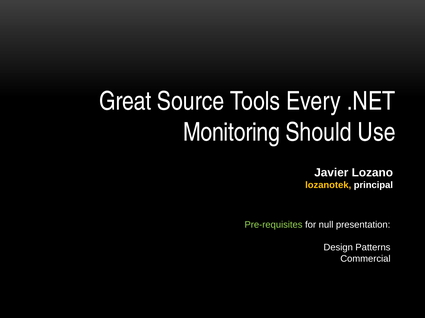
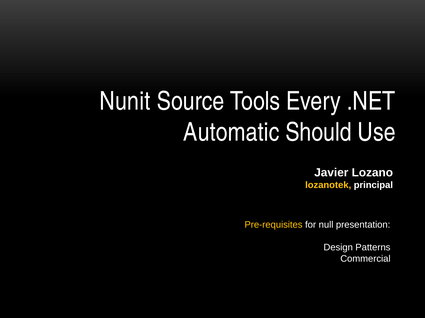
Great: Great -> Nunit
Monitoring: Monitoring -> Automatic
Pre-requisites colour: light green -> yellow
